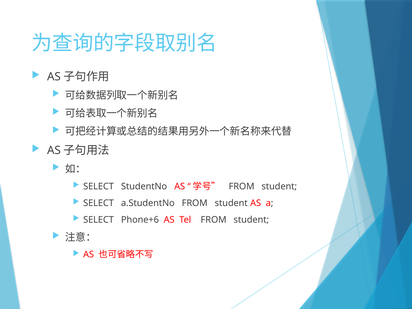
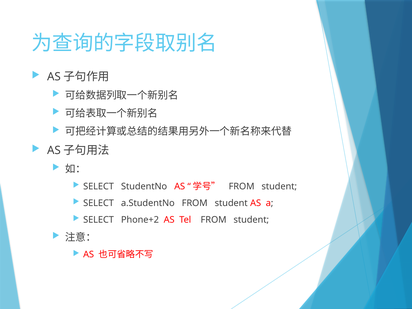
Phone+6: Phone+6 -> Phone+2
